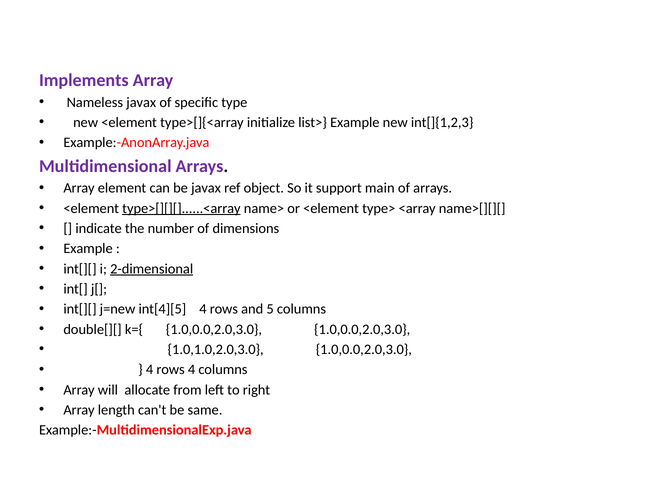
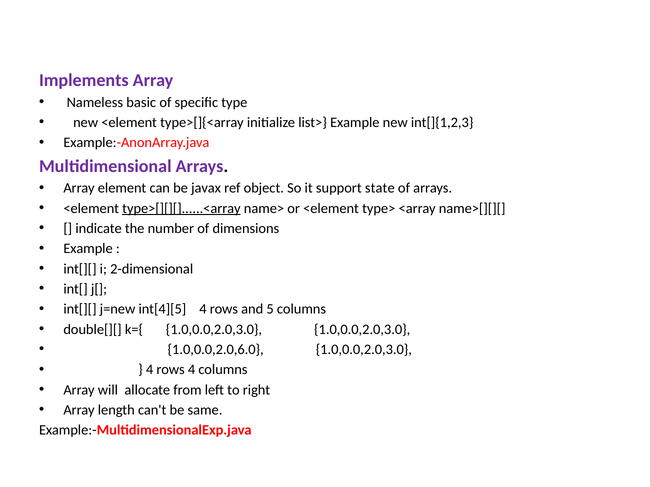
Nameless javax: javax -> basic
main: main -> state
2-dimensional underline: present -> none
1.0,1.0,2.0,3.0: 1.0,1.0,2.0,3.0 -> 1.0,0.0,2.0,6.0
